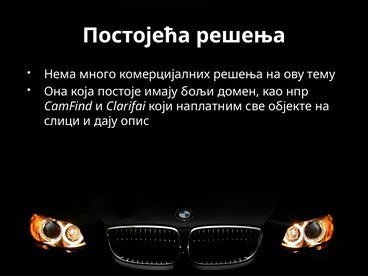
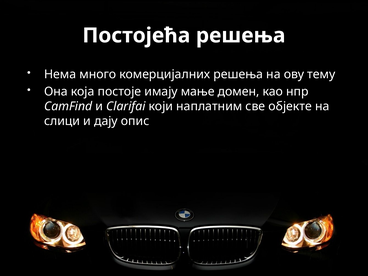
бољи: бољи -> мање
